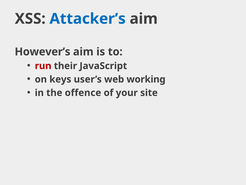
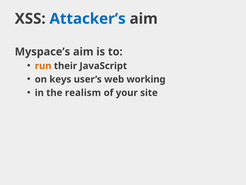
However’s: However’s -> Myspace’s
run colour: red -> orange
offence: offence -> realism
